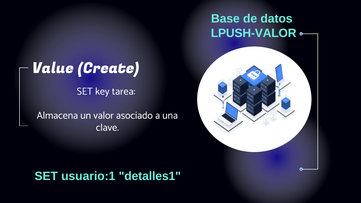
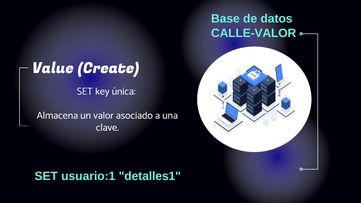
LPUSH-VALOR: LPUSH-VALOR -> CALLE-VALOR
tarea: tarea -> única
